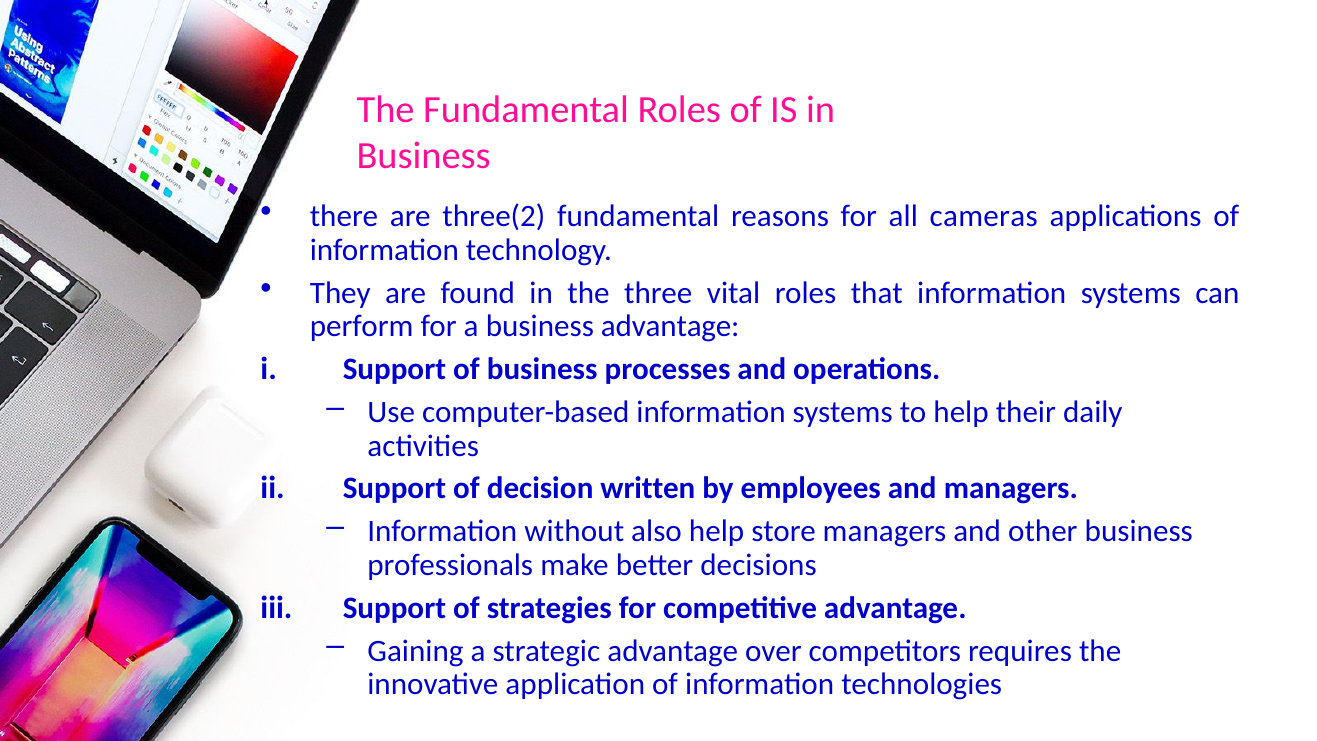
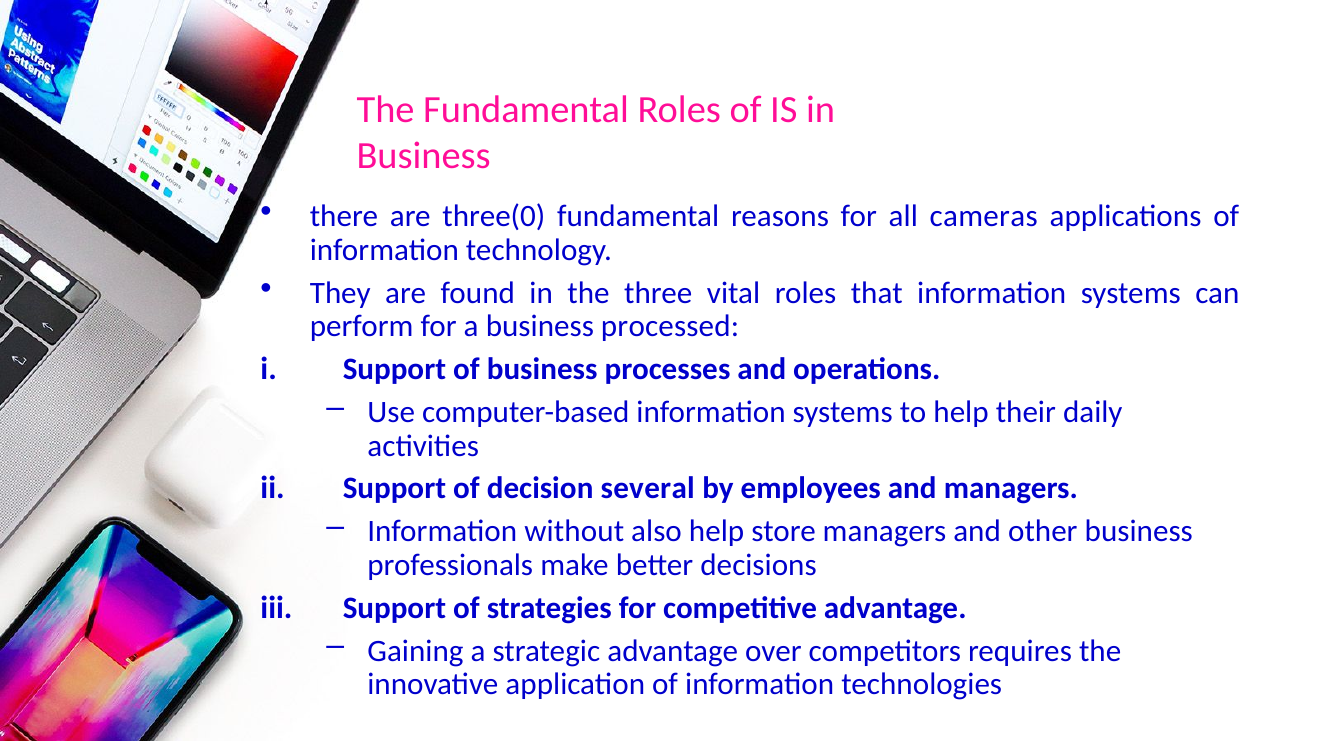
three(2: three(2 -> three(0
business advantage: advantage -> processed
written: written -> several
